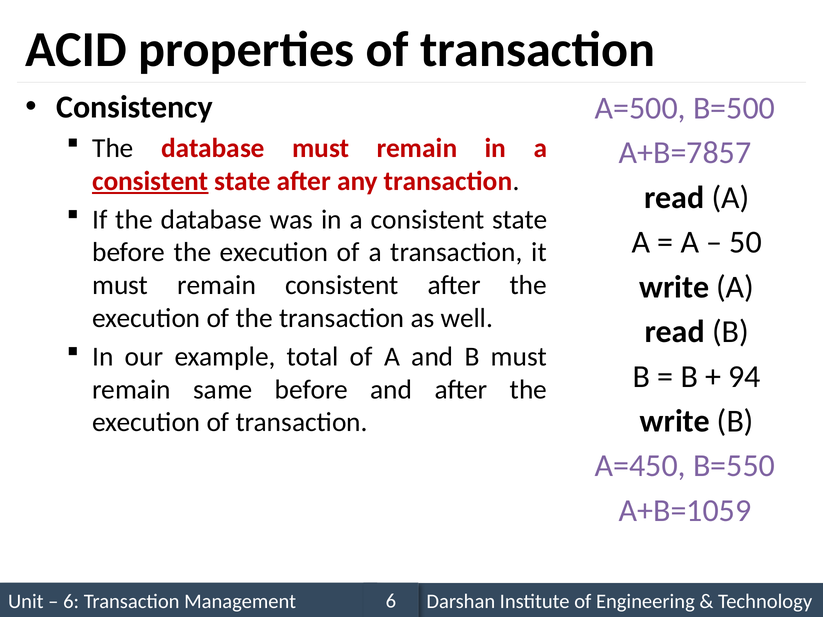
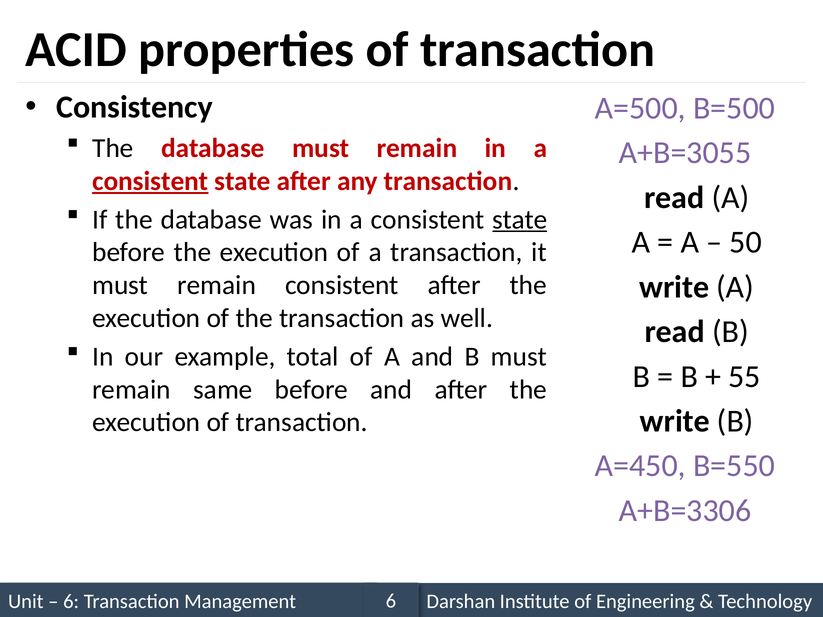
A+B=7857: A+B=7857 -> A+B=3055
state at (520, 220) underline: none -> present
94: 94 -> 55
A+B=1059: A+B=1059 -> A+B=3306
